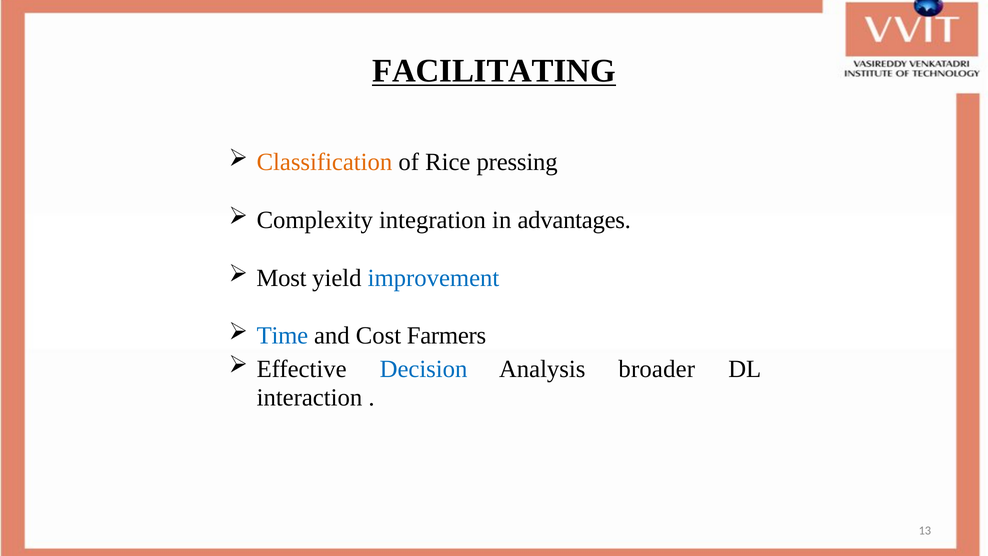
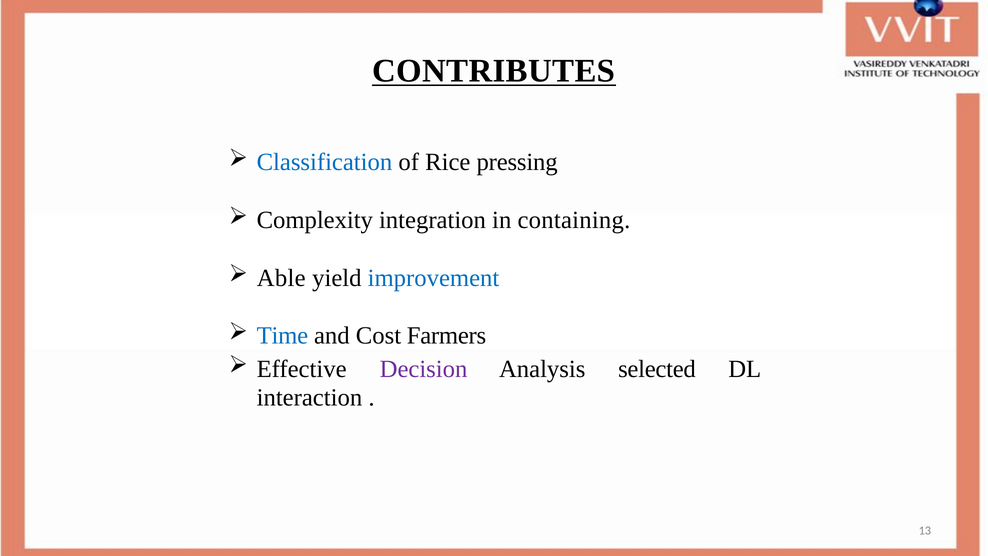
FACILITATING: FACILITATING -> CONTRIBUTES
Classification colour: orange -> blue
advantages: advantages -> containing
Most: Most -> Able
Decision colour: blue -> purple
broader: broader -> selected
